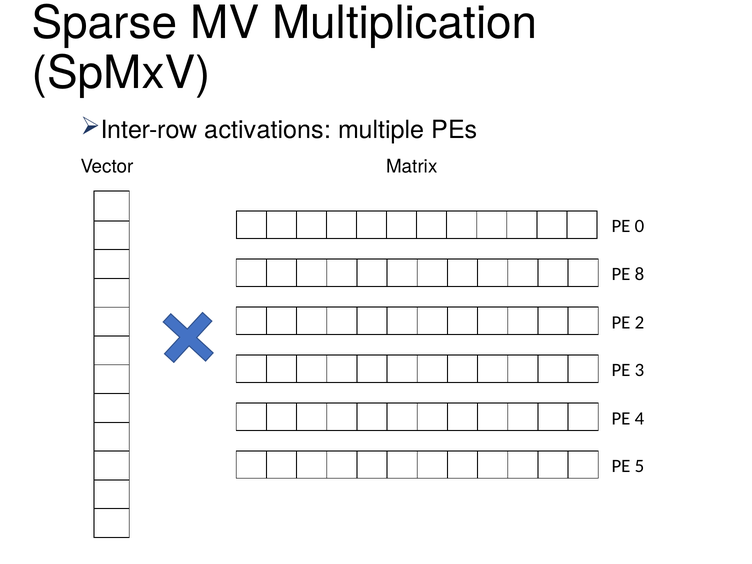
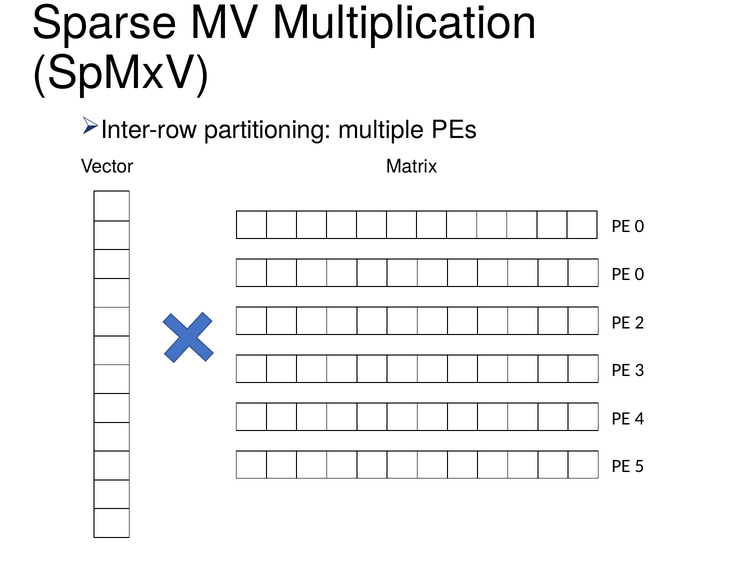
activations: activations -> partitioning
8 at (639, 274): 8 -> 0
